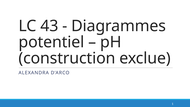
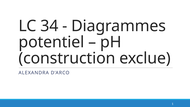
43: 43 -> 34
